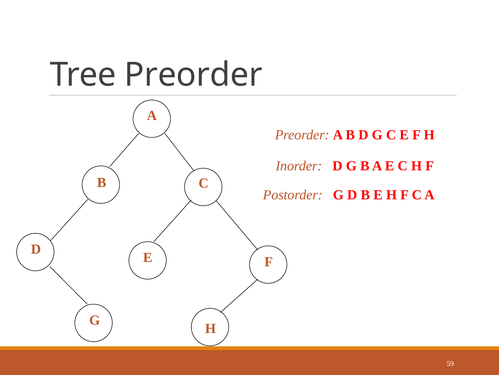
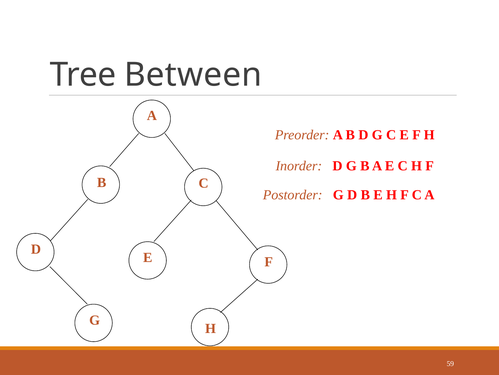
Tree Preorder: Preorder -> Between
